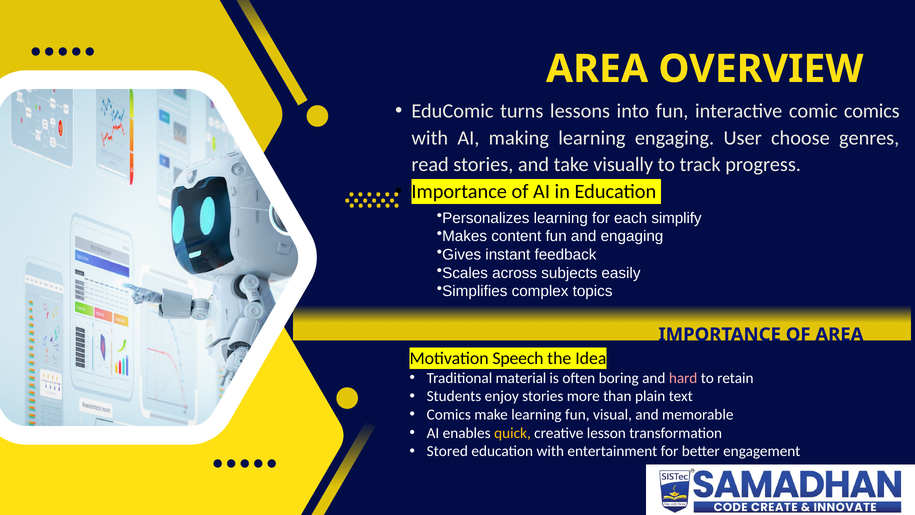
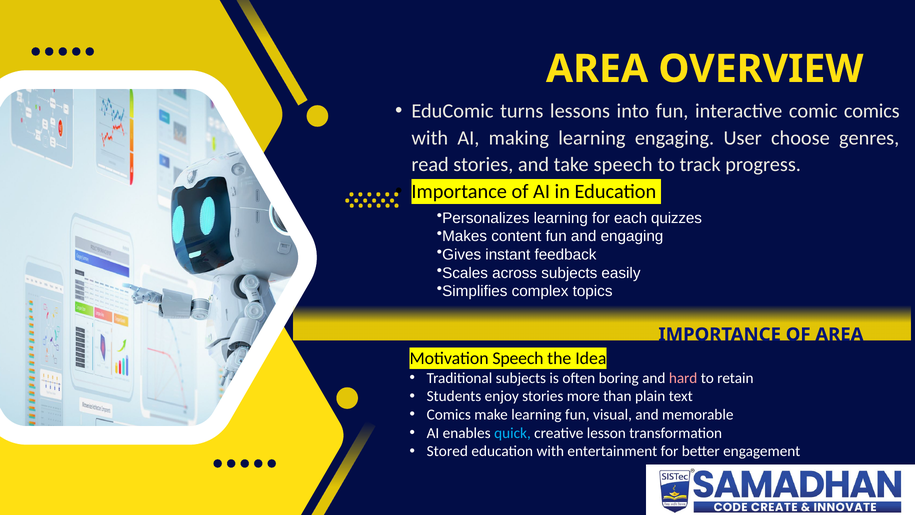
take visually: visually -> speech
simplify: simplify -> quizzes
Traditional material: material -> subjects
quick colour: yellow -> light blue
